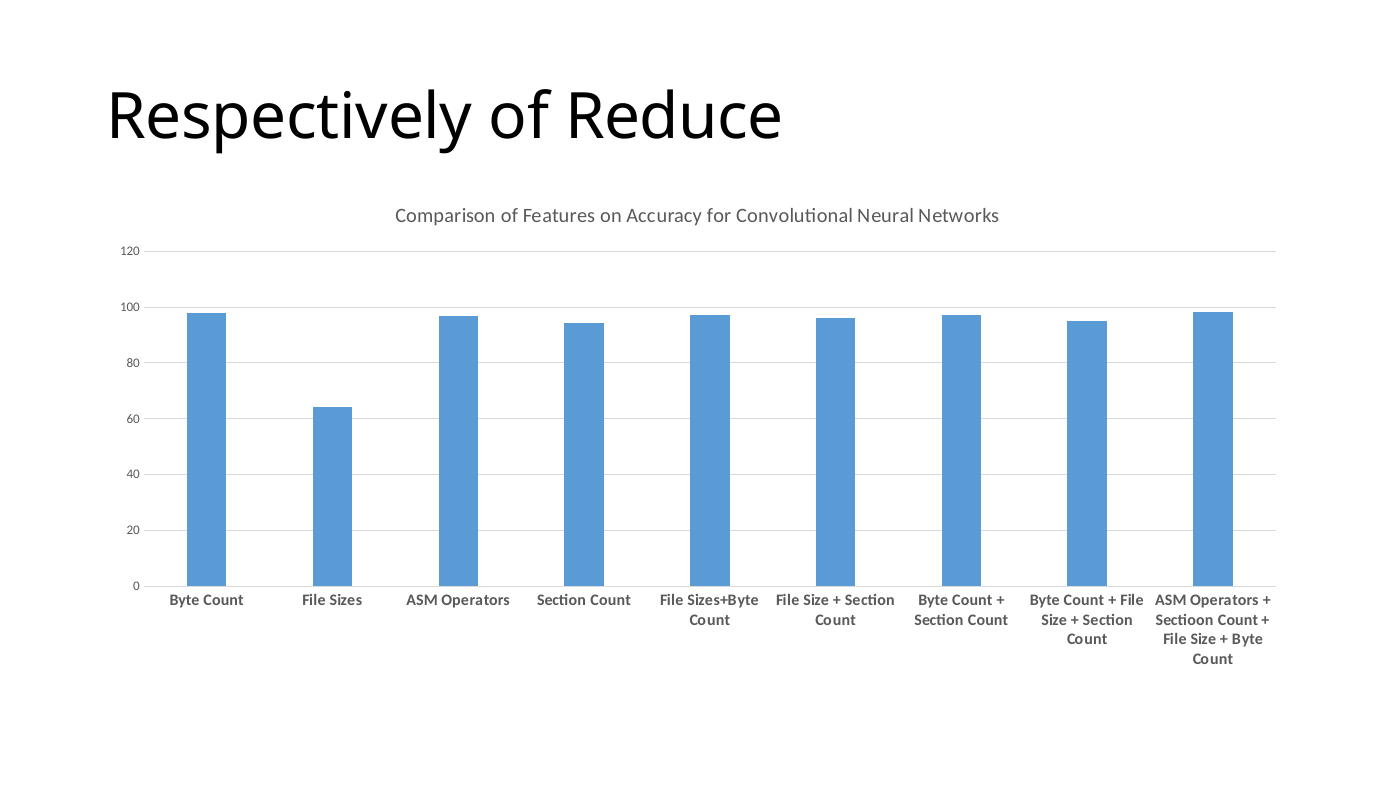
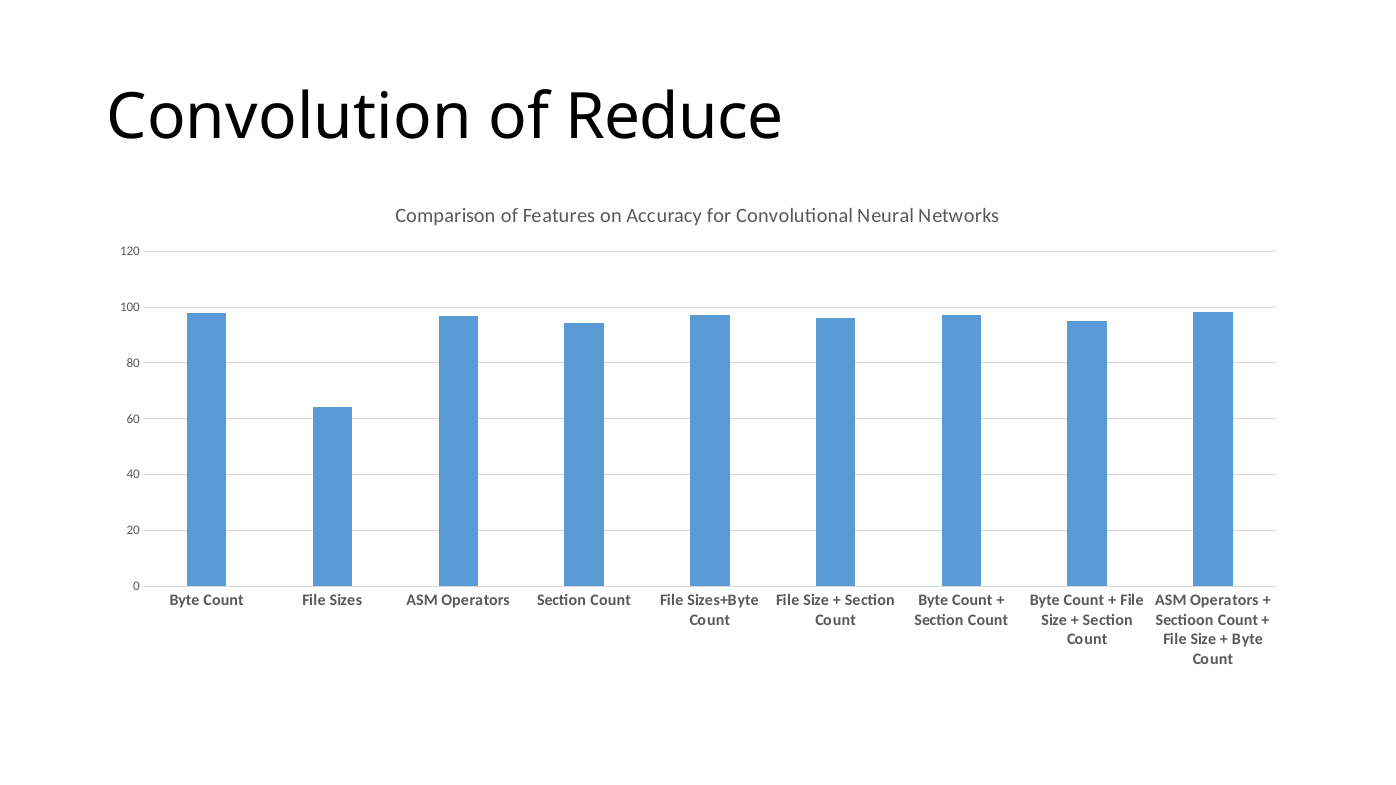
Respectively: Respectively -> Convolution
